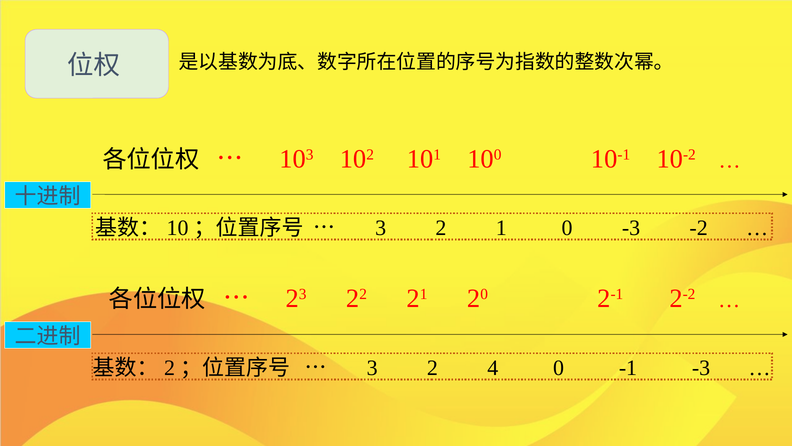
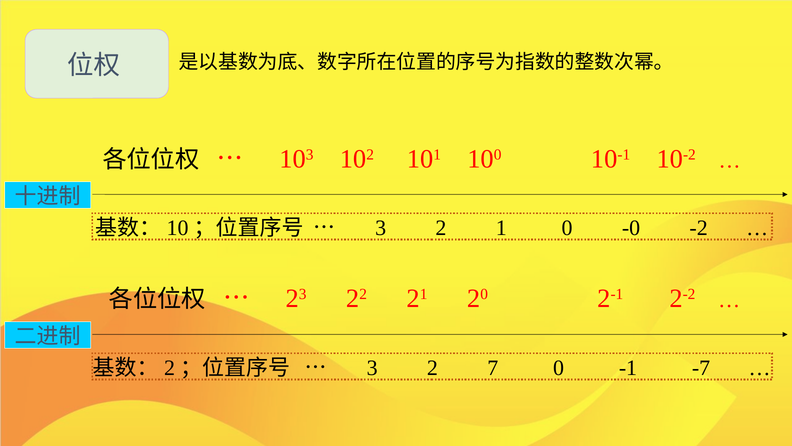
0 -3: -3 -> -0
4: 4 -> 7
-1 -3: -3 -> -7
